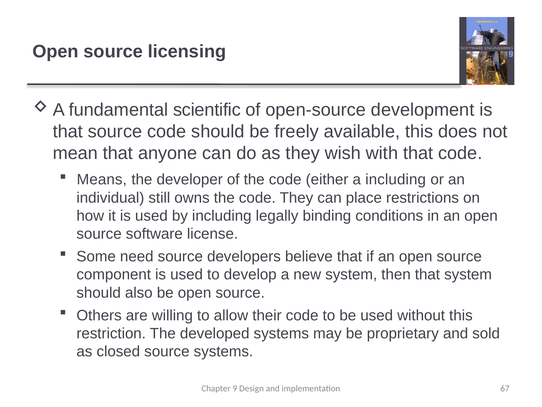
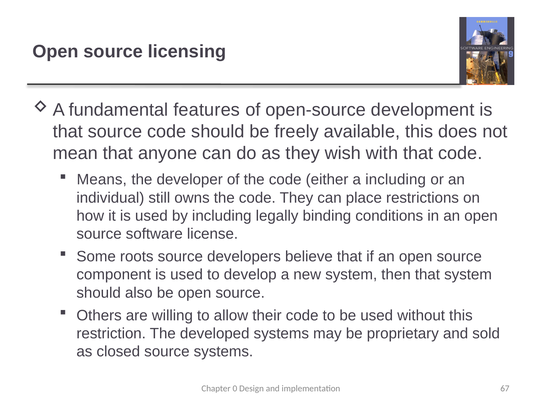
scientific: scientific -> features
need: need -> roots
9: 9 -> 0
